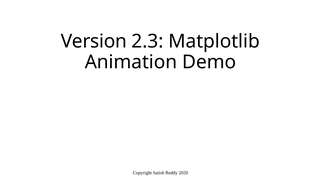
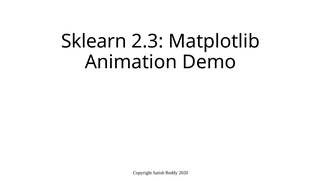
Version: Version -> Sklearn
